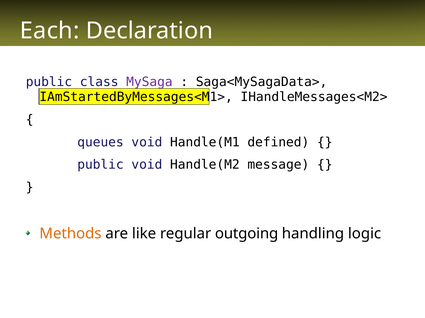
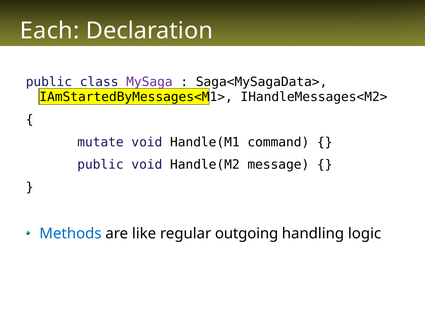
queues: queues -> mutate
defined: defined -> command
Methods colour: orange -> blue
